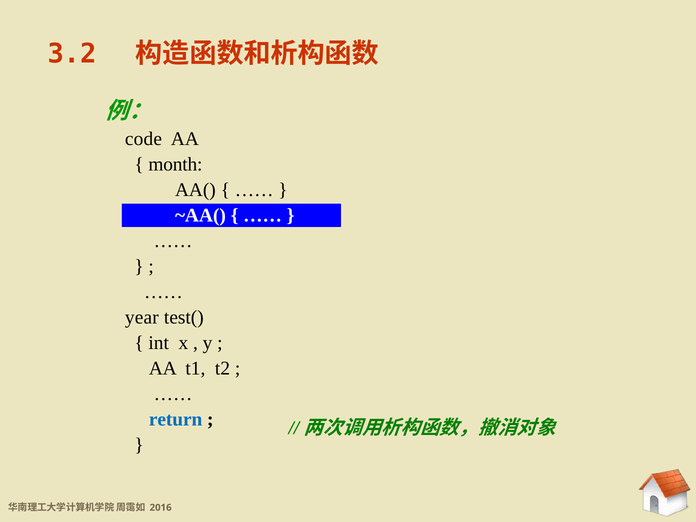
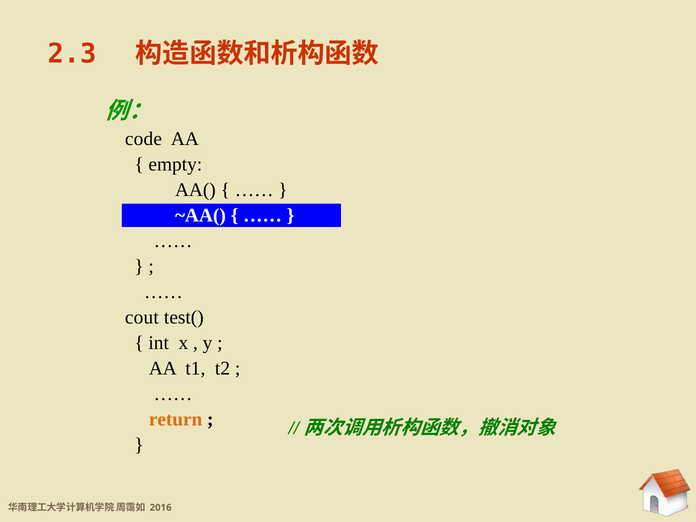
3.2: 3.2 -> 2.3
month: month -> empty
year: year -> cout
return colour: blue -> orange
